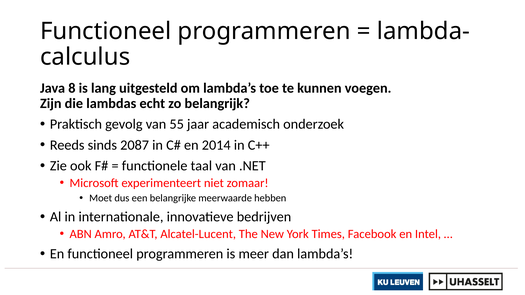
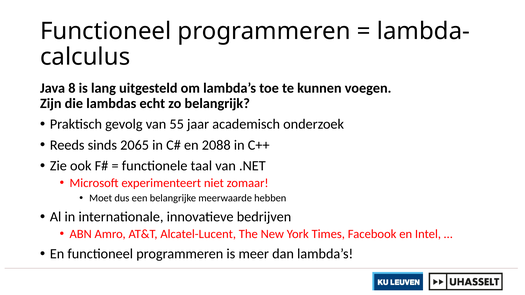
2087: 2087 -> 2065
2014: 2014 -> 2088
